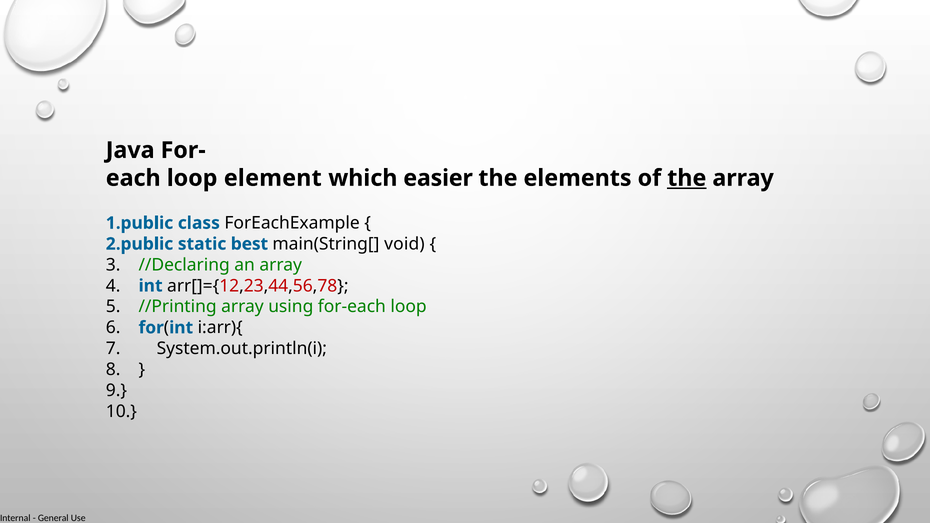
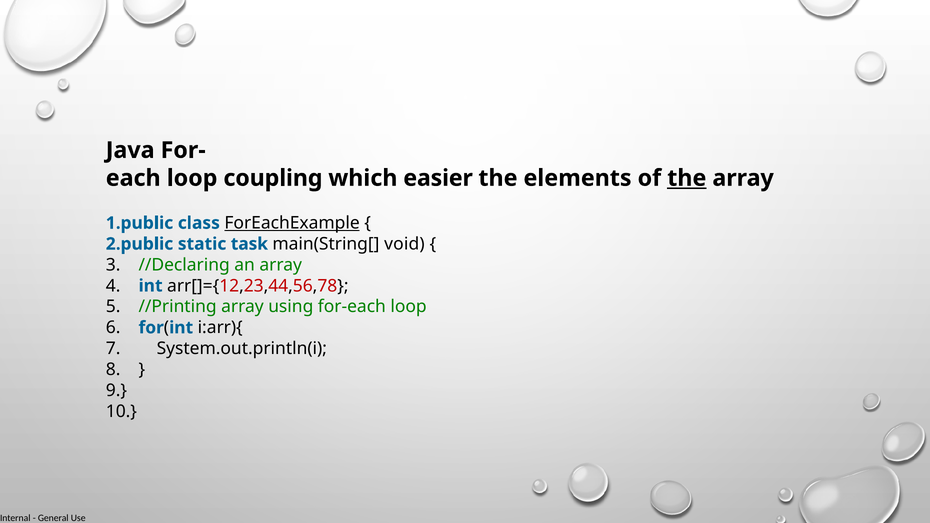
element: element -> coupling
ForEachExample underline: none -> present
best: best -> task
